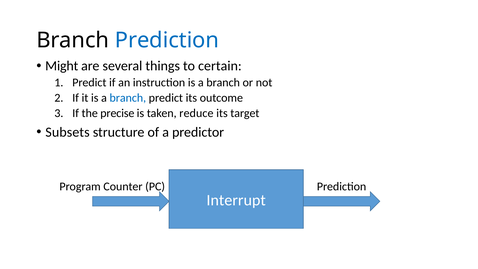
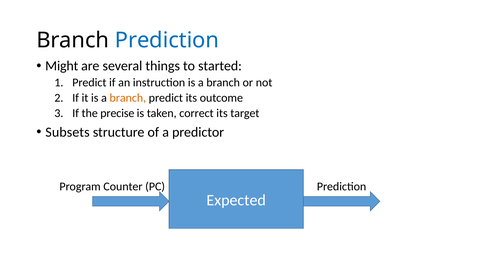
certain: certain -> started
branch at (128, 98) colour: blue -> orange
reduce: reduce -> correct
Interrupt: Interrupt -> Expected
